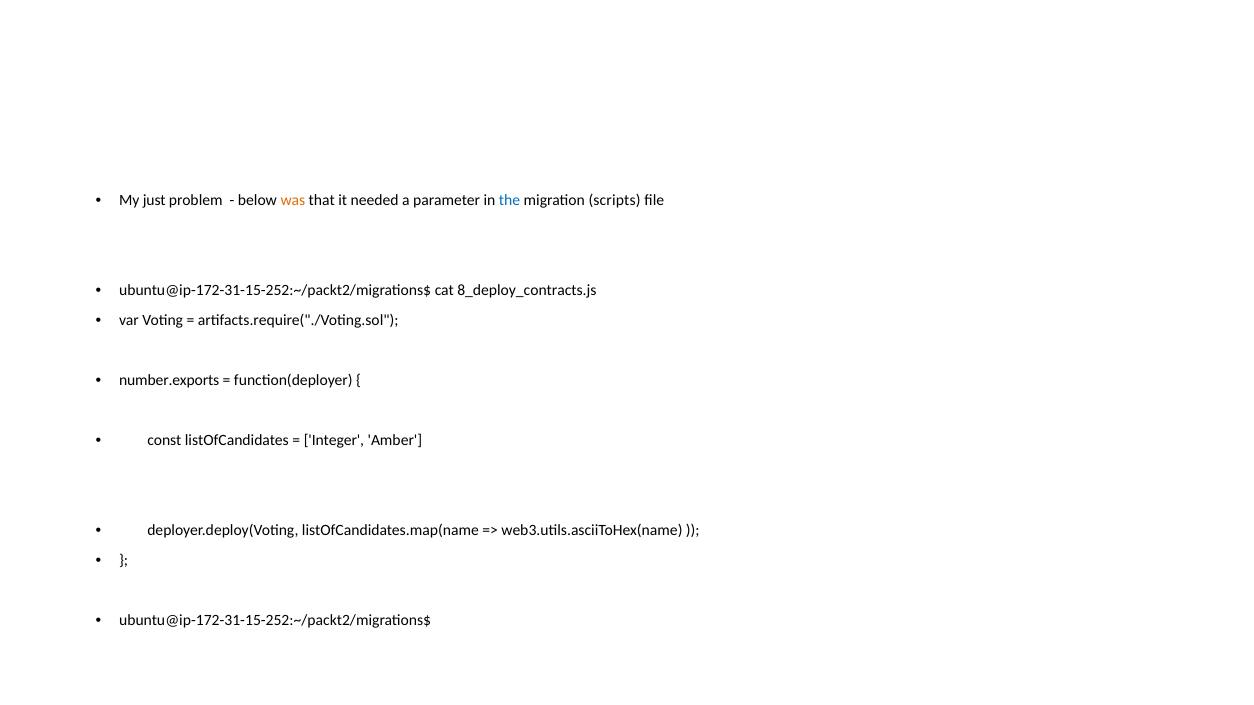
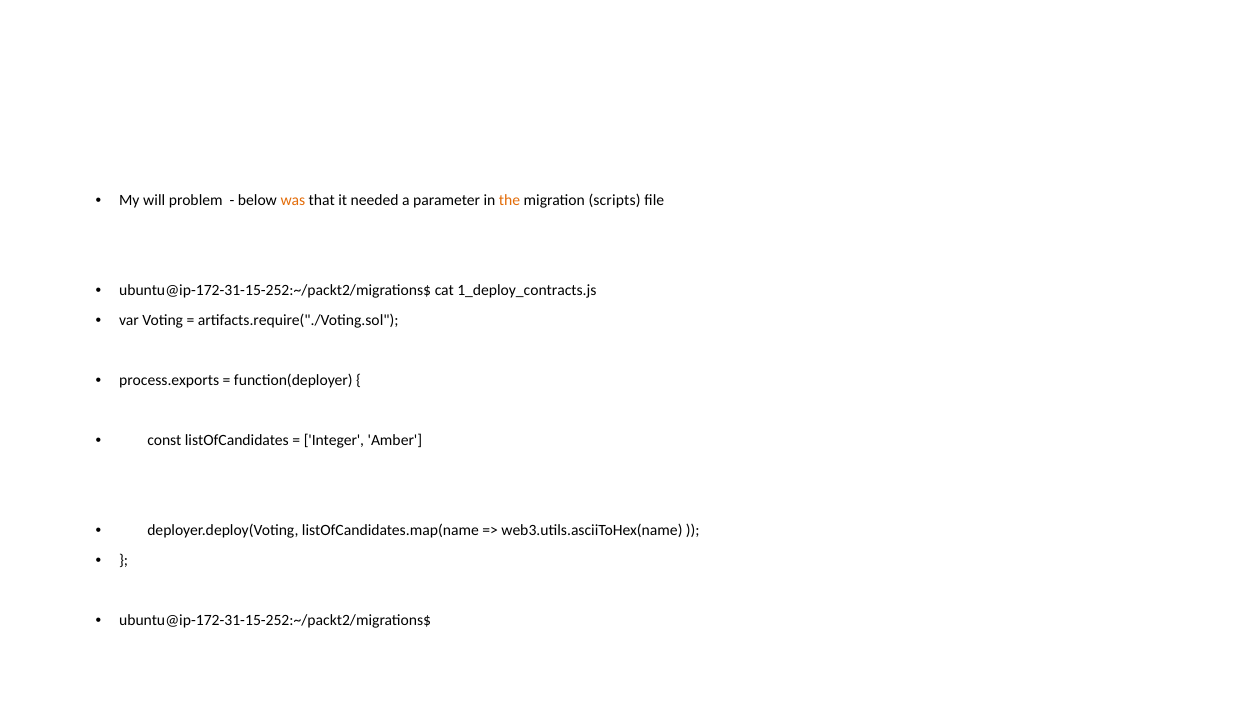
just: just -> will
the colour: blue -> orange
8_deploy_contracts.js: 8_deploy_contracts.js -> 1_deploy_contracts.js
number.exports: number.exports -> process.exports
